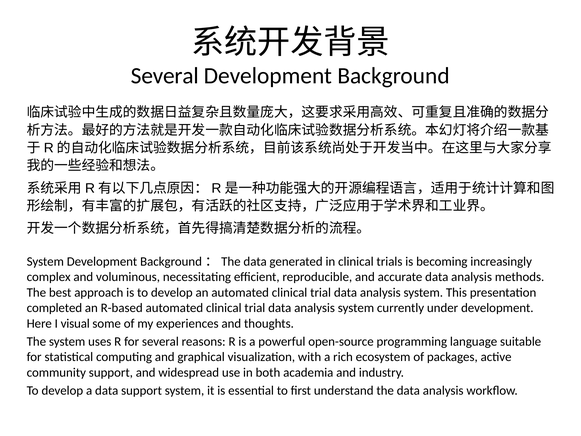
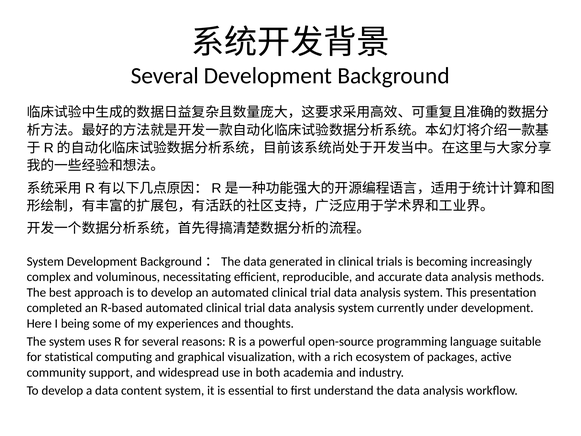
visual: visual -> being
data support: support -> content
